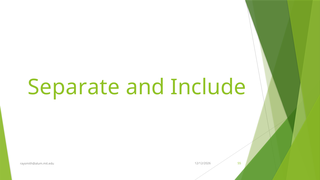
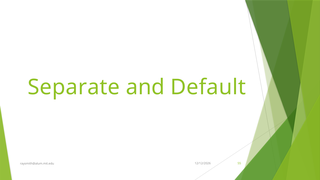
Include: Include -> Default
